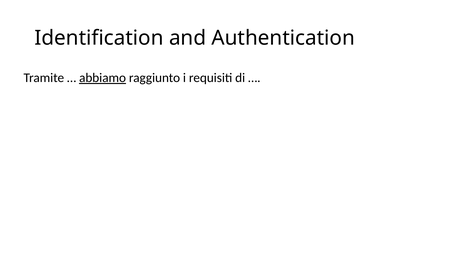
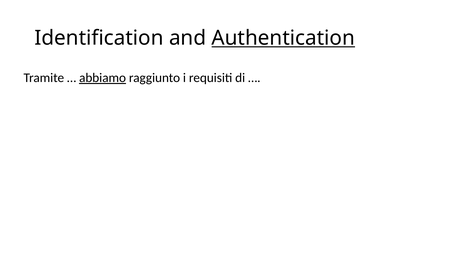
Authentication underline: none -> present
